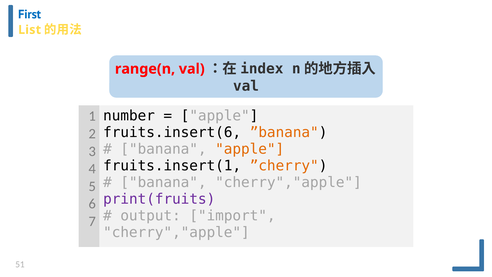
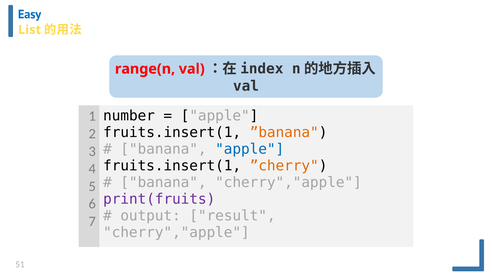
First: First -> Easy
fruits.insert(6 at (172, 132): fruits.insert(6 -> fruits.insert(1
apple at (250, 149) colour: orange -> blue
import: import -> result
